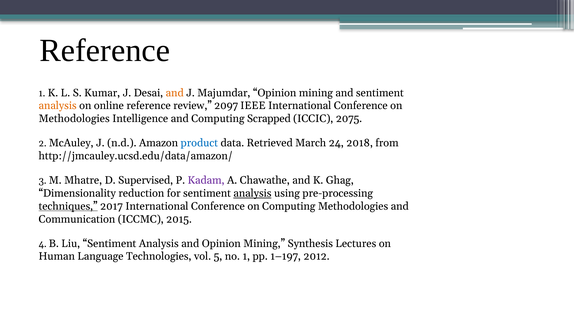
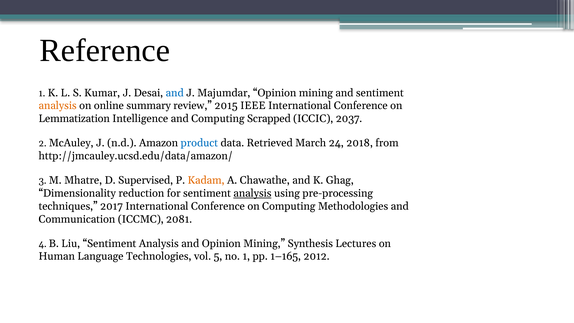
and at (175, 93) colour: orange -> blue
online reference: reference -> summary
2097: 2097 -> 2015
Methodologies at (74, 119): Methodologies -> Lemmatization
2075: 2075 -> 2037
Kadam colour: purple -> orange
techniques underline: present -> none
2015: 2015 -> 2081
1–197: 1–197 -> 1–165
